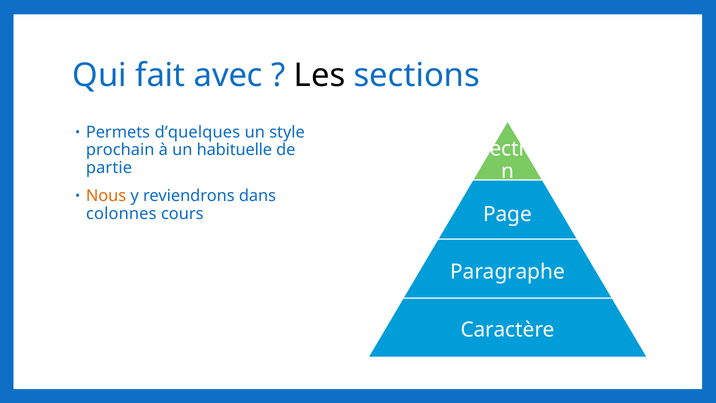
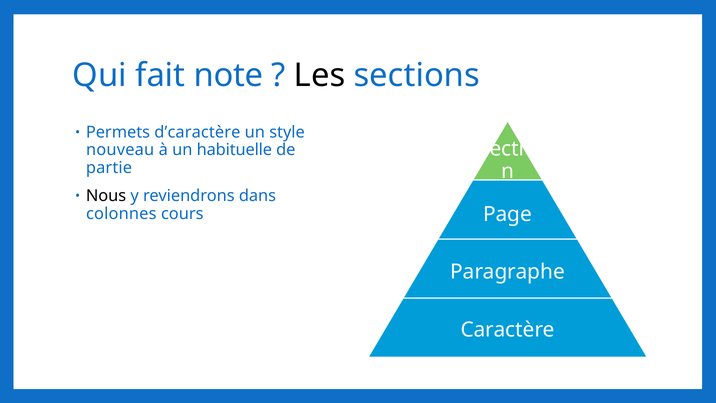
avec: avec -> note
d’quelques: d’quelques -> d’caractère
prochain: prochain -> nouveau
Nous colour: orange -> black
